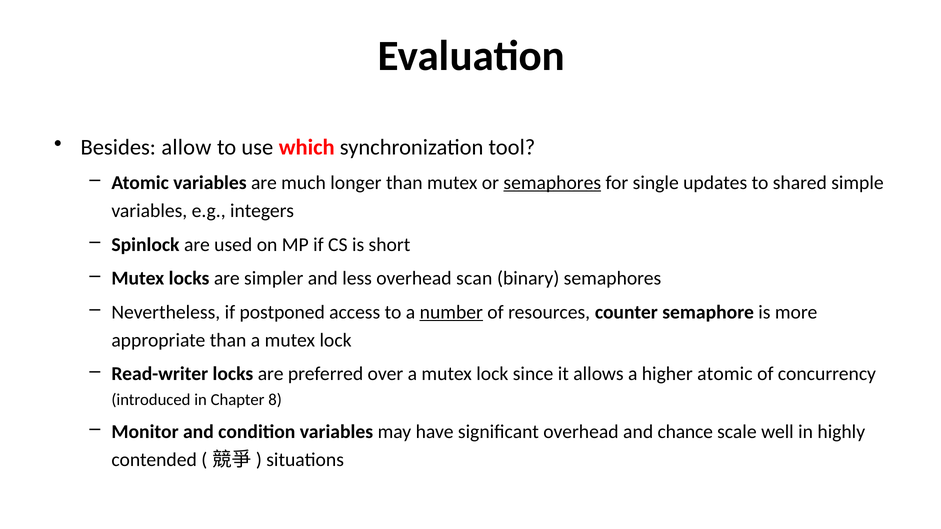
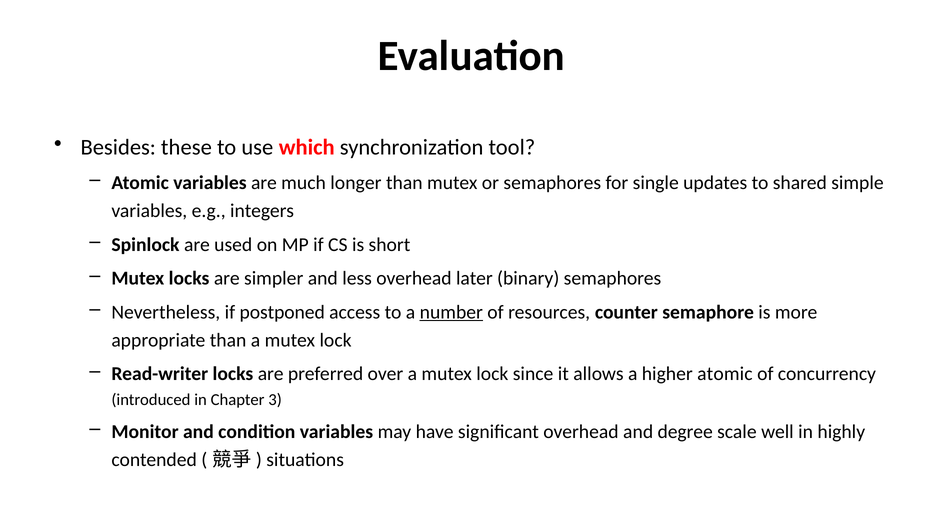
allow: allow -> these
semaphores at (552, 183) underline: present -> none
scan: scan -> later
8: 8 -> 3
chance: chance -> degree
